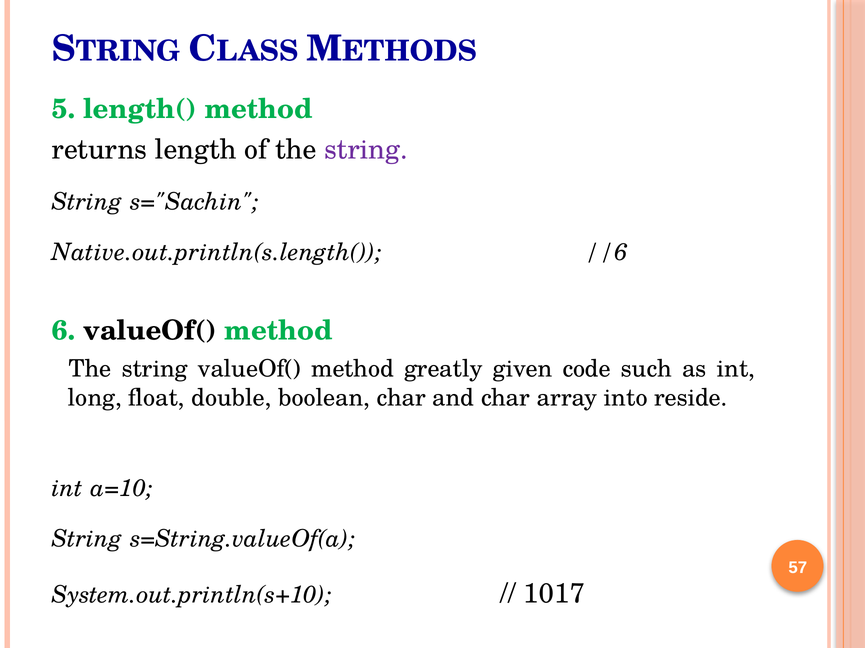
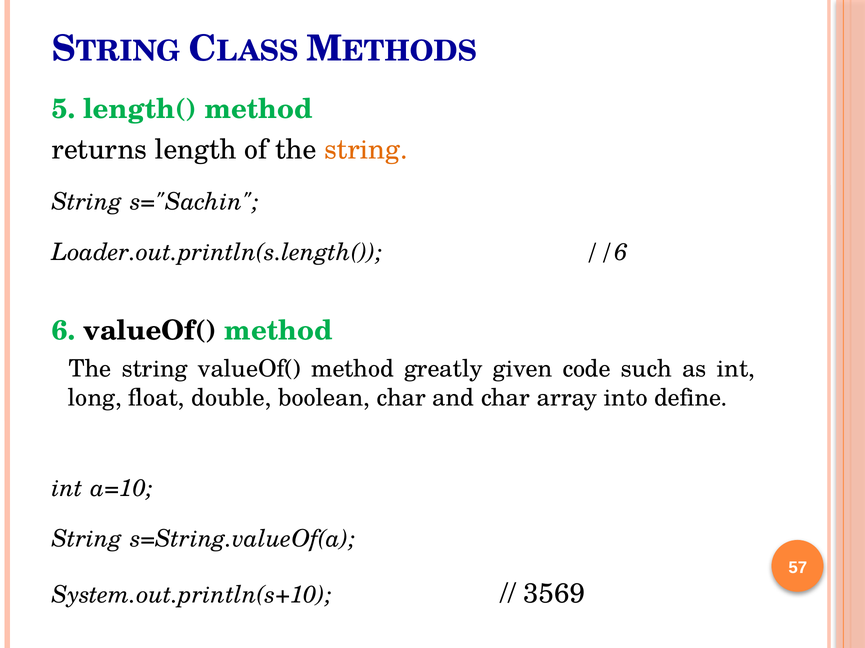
string at (366, 150) colour: purple -> orange
Native.out.println(s.length(: Native.out.println(s.length( -> Loader.out.println(s.length(
reside: reside -> define
1017: 1017 -> 3569
